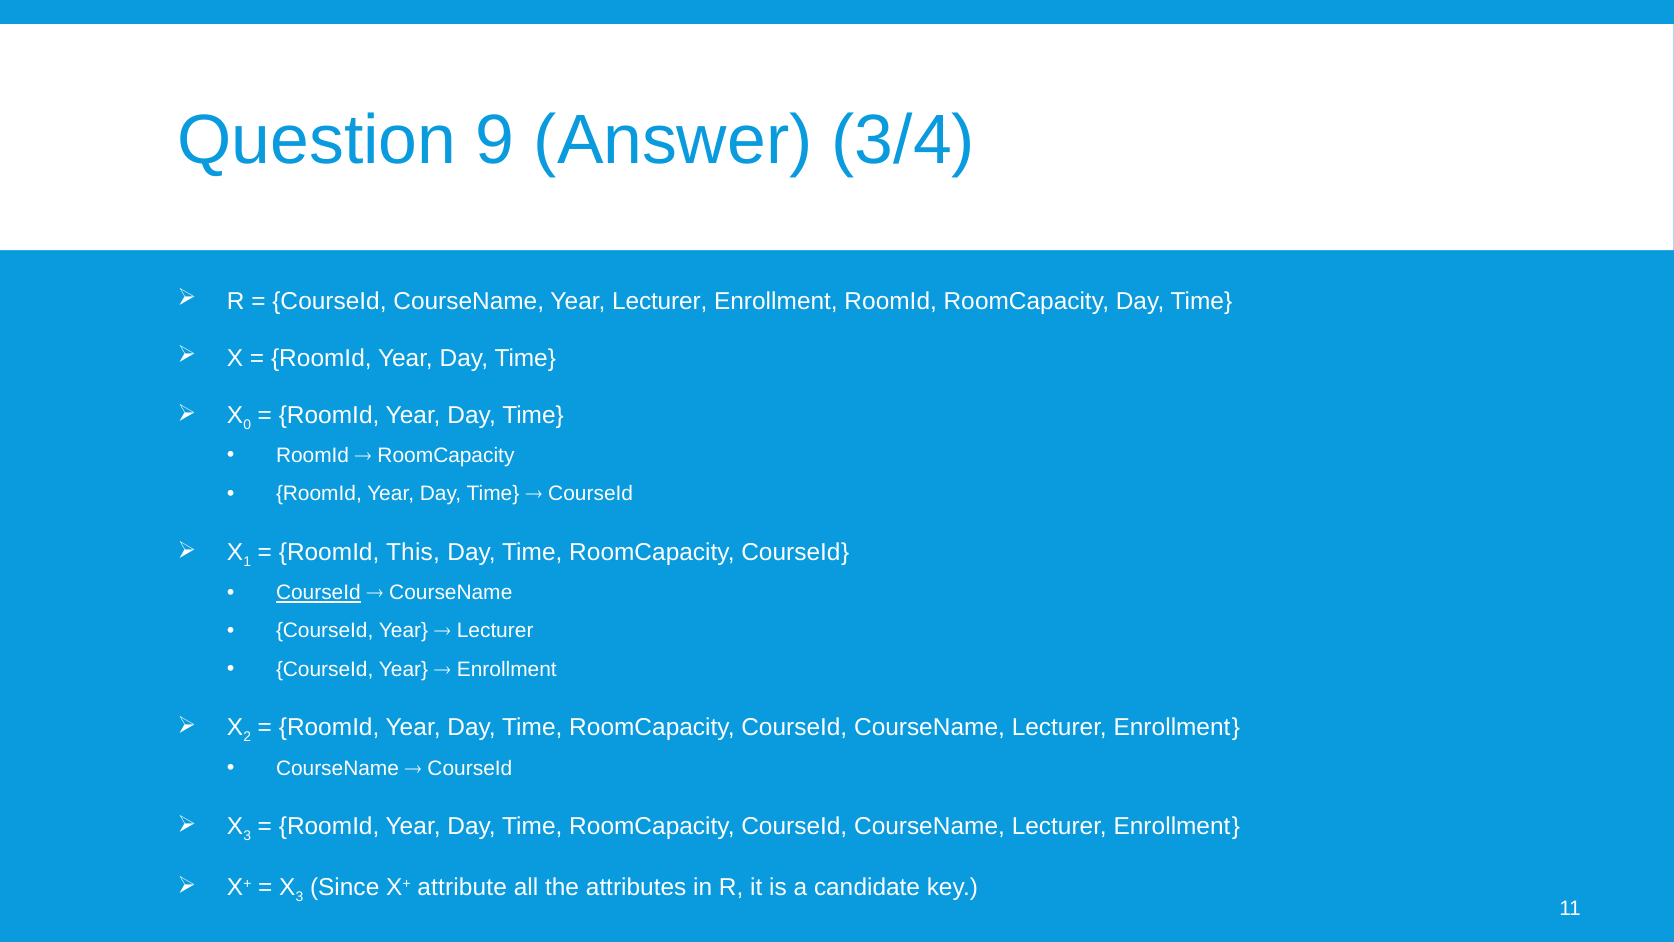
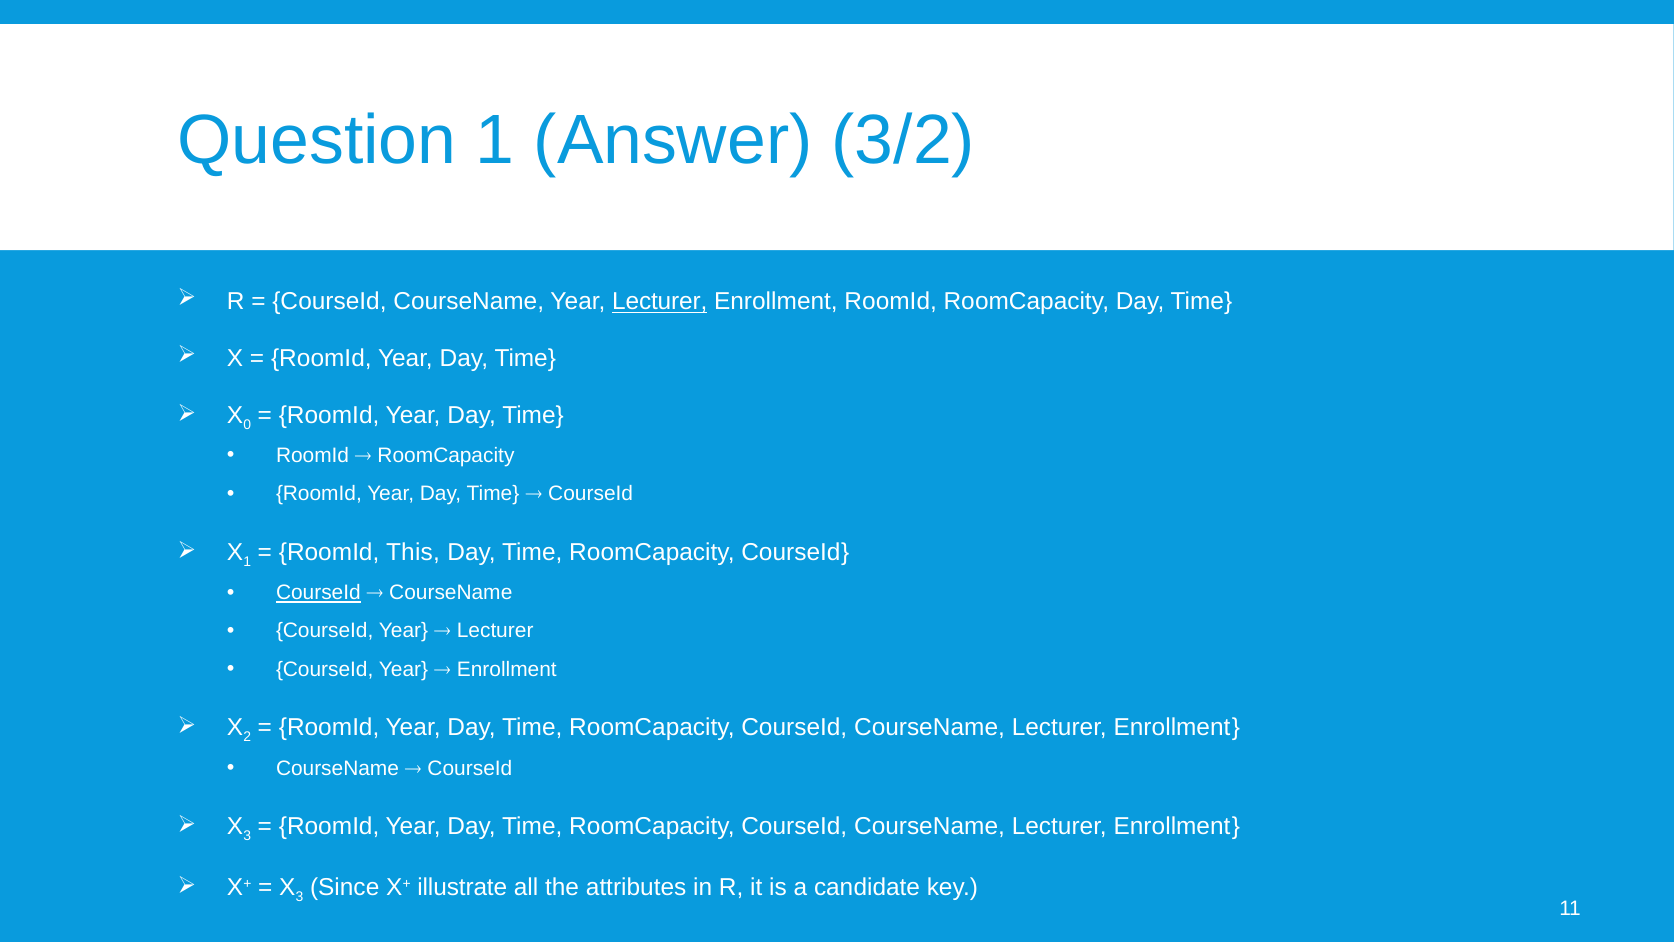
Question 9: 9 -> 1
3/4: 3/4 -> 3/2
Lecturer at (660, 302) underline: none -> present
attribute: attribute -> illustrate
